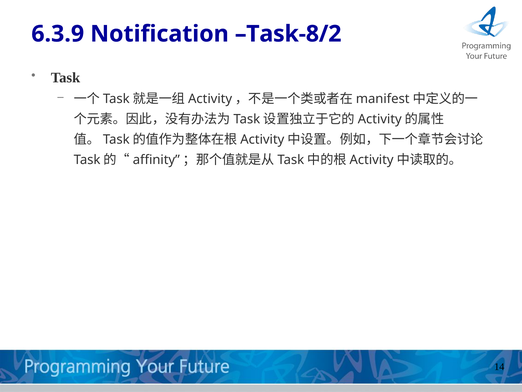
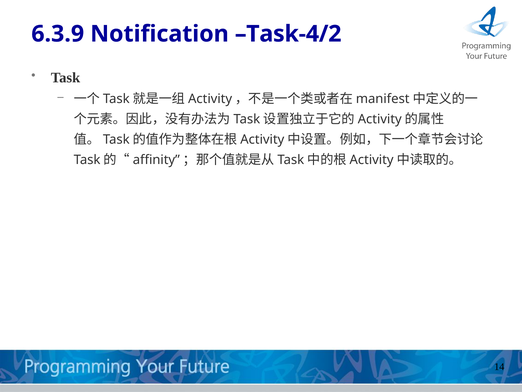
Task-8/2: Task-8/2 -> Task-4/2
